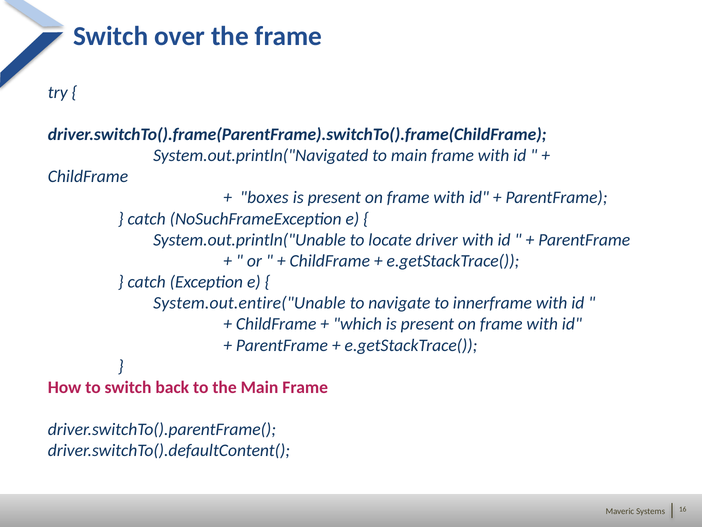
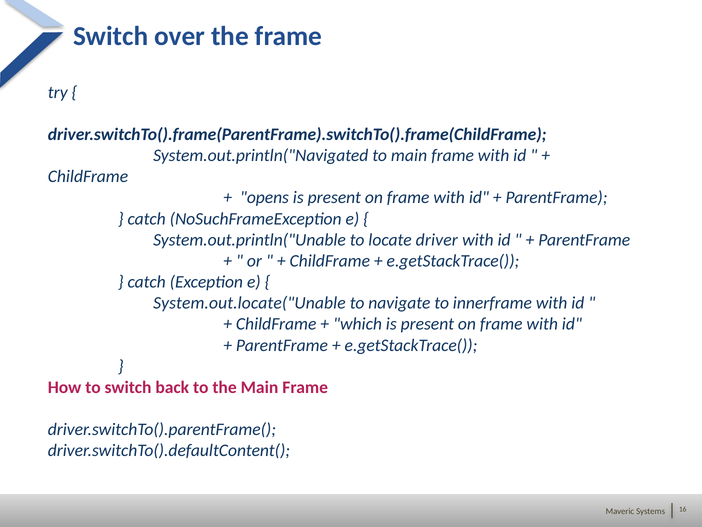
boxes: boxes -> opens
System.out.entire("Unable: System.out.entire("Unable -> System.out.locate("Unable
